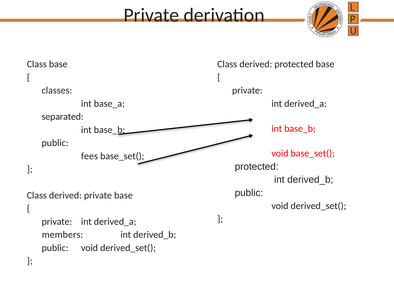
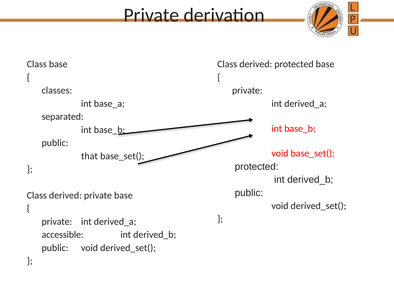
fees: fees -> that
members: members -> accessible
